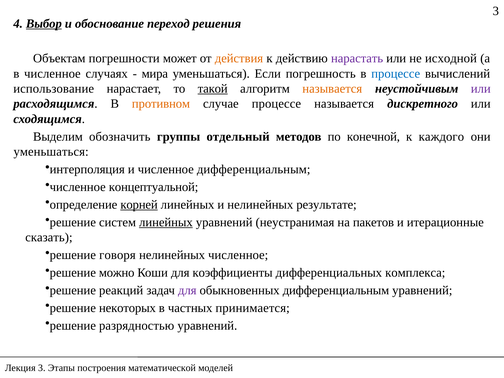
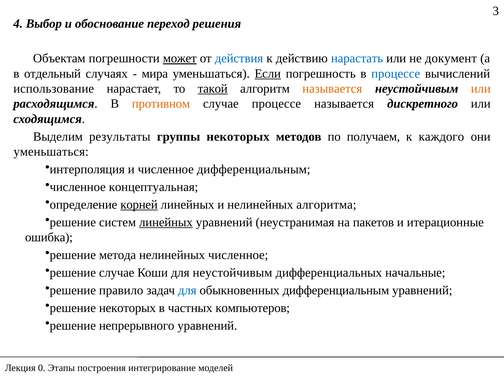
Выбор underline: present -> none
может underline: none -> present
действия colour: orange -> blue
нарастать colour: purple -> blue
исходной: исходной -> документ
в численное: численное -> отдельный
Если underline: none -> present
или at (481, 89) colour: purple -> orange
обозначить: обозначить -> результаты
группы отдельный: отдельный -> некоторых
конечной: конечной -> получаем
концептуальной: концептуальной -> концептуальная
результате: результате -> алгоритма
сказать: сказать -> ошибка
говоря: говоря -> метода
решение можно: можно -> случае
для коэффициенты: коэффициенты -> неустойчивым
комплекса: комплекса -> начальные
реакций: реакций -> правило
для at (187, 290) colour: purple -> blue
принимается: принимается -> компьютеров
разрядностью: разрядностью -> непрерывного
Лекция 3: 3 -> 0
математической: математической -> интегрирование
